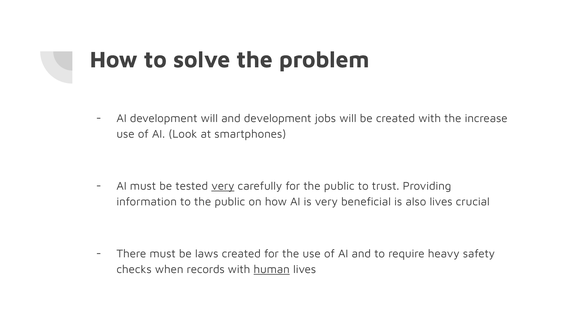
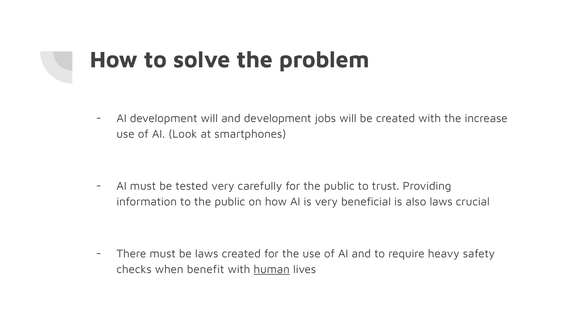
very at (223, 186) underline: present -> none
also lives: lives -> laws
records: records -> benefit
